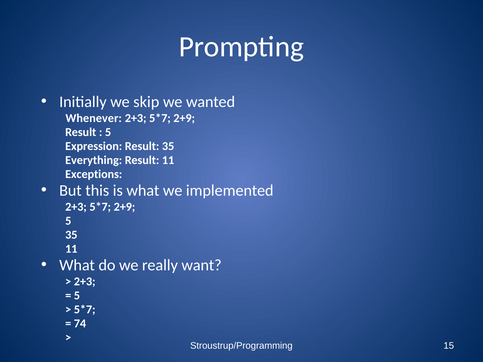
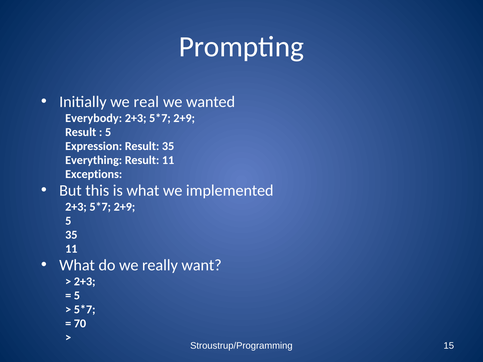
skip: skip -> real
Whenever: Whenever -> Everybody
74: 74 -> 70
